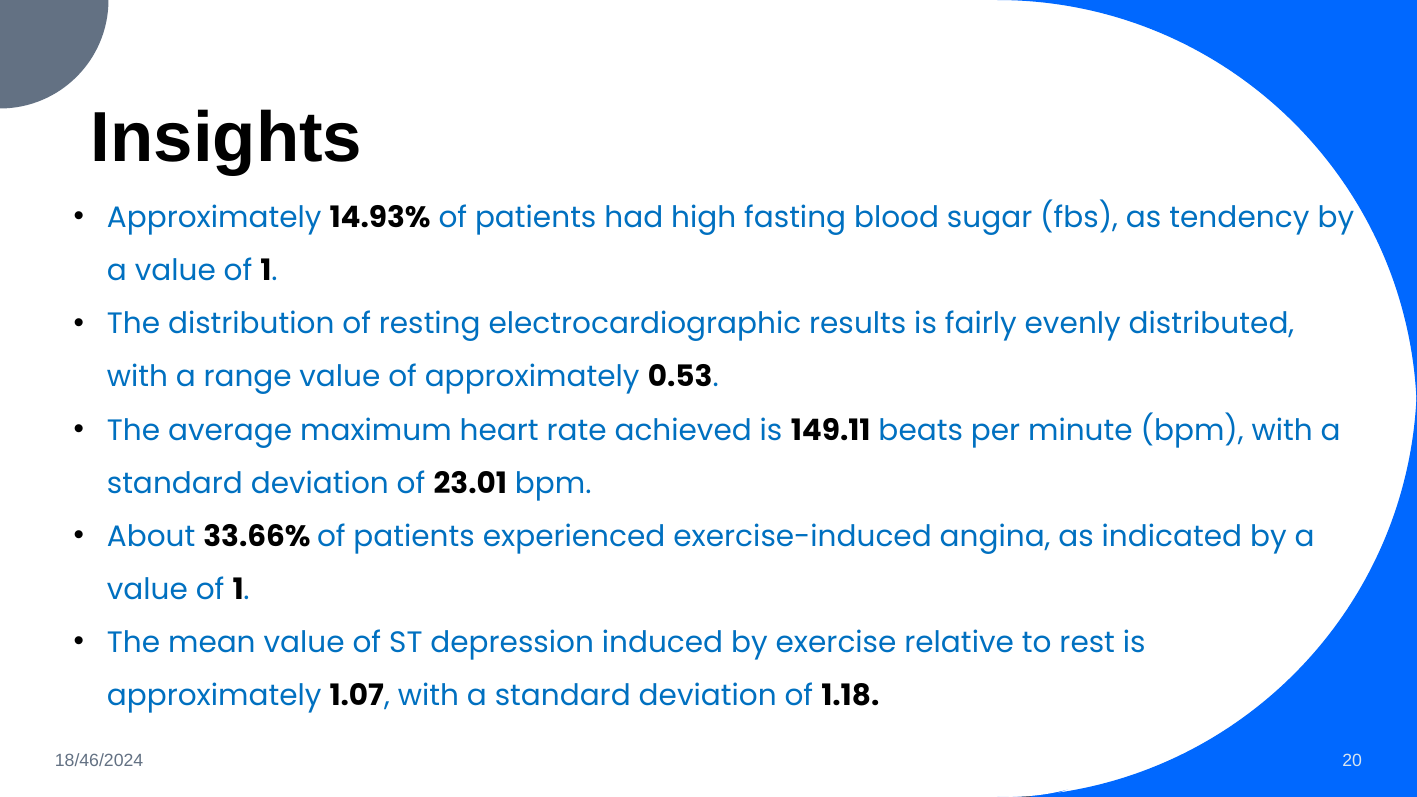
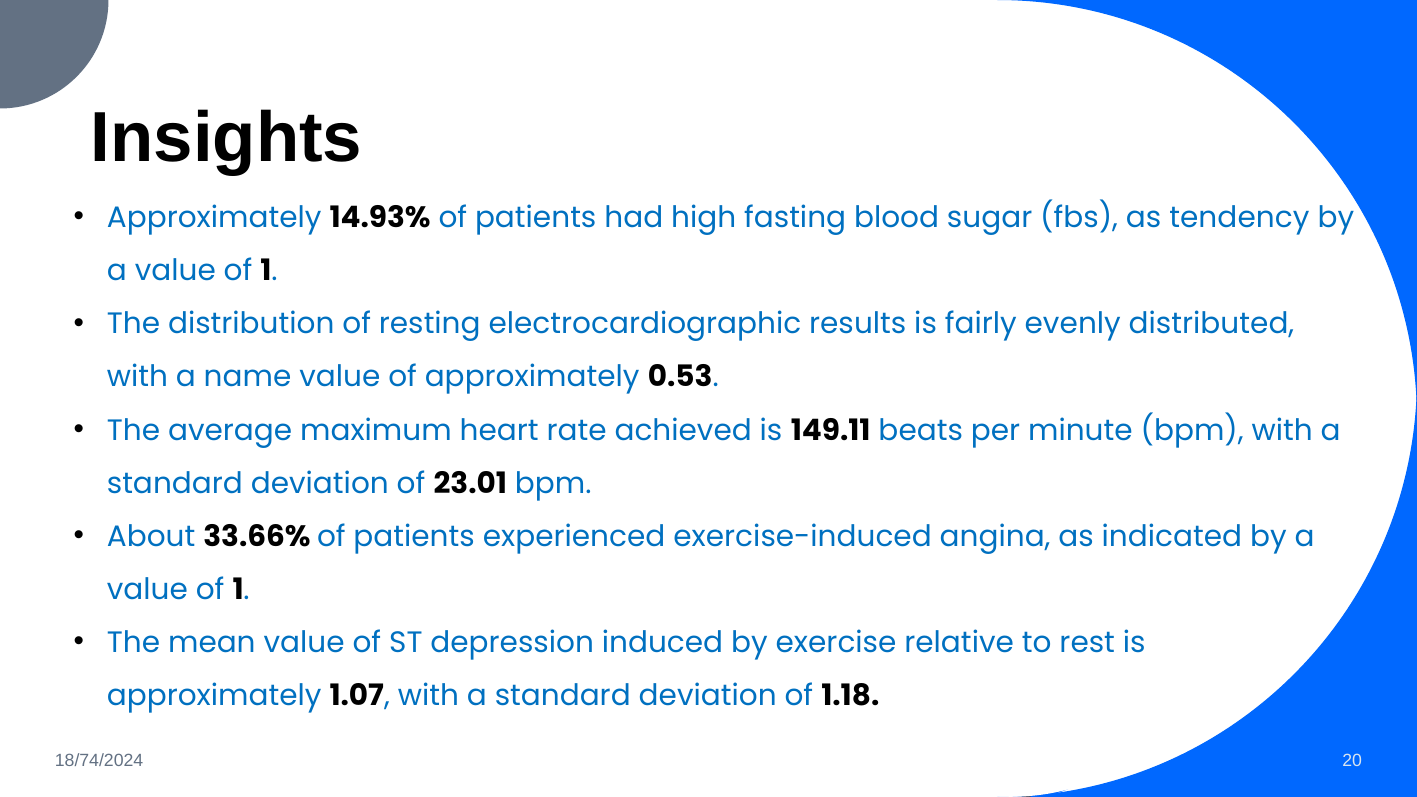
range: range -> name
18/46/2024: 18/46/2024 -> 18/74/2024
